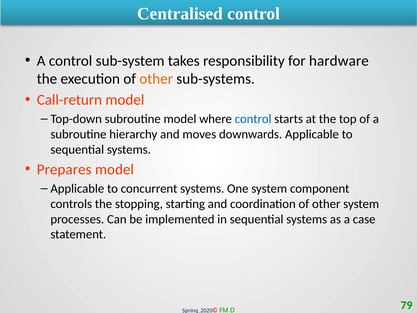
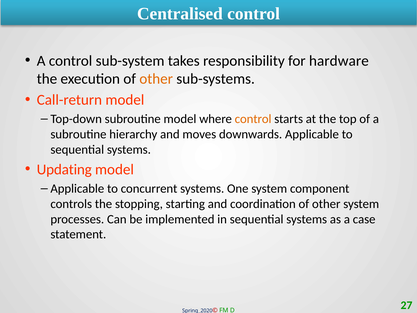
control at (253, 119) colour: blue -> orange
Prepares: Prepares -> Updating
79: 79 -> 27
